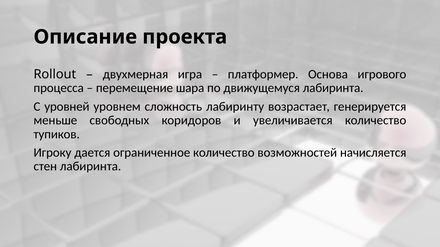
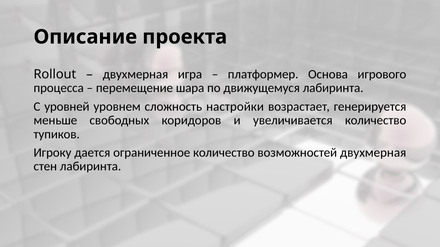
лабиринту: лабиринту -> настройки
возможностей начисляется: начисляется -> двухмерная
